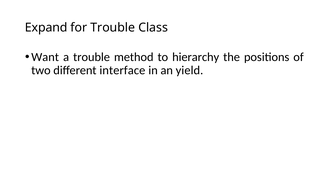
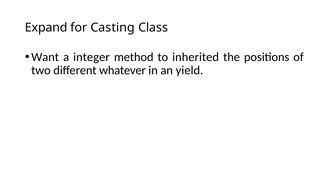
for Trouble: Trouble -> Casting
a trouble: trouble -> integer
hierarchy: hierarchy -> inherited
interface: interface -> whatever
